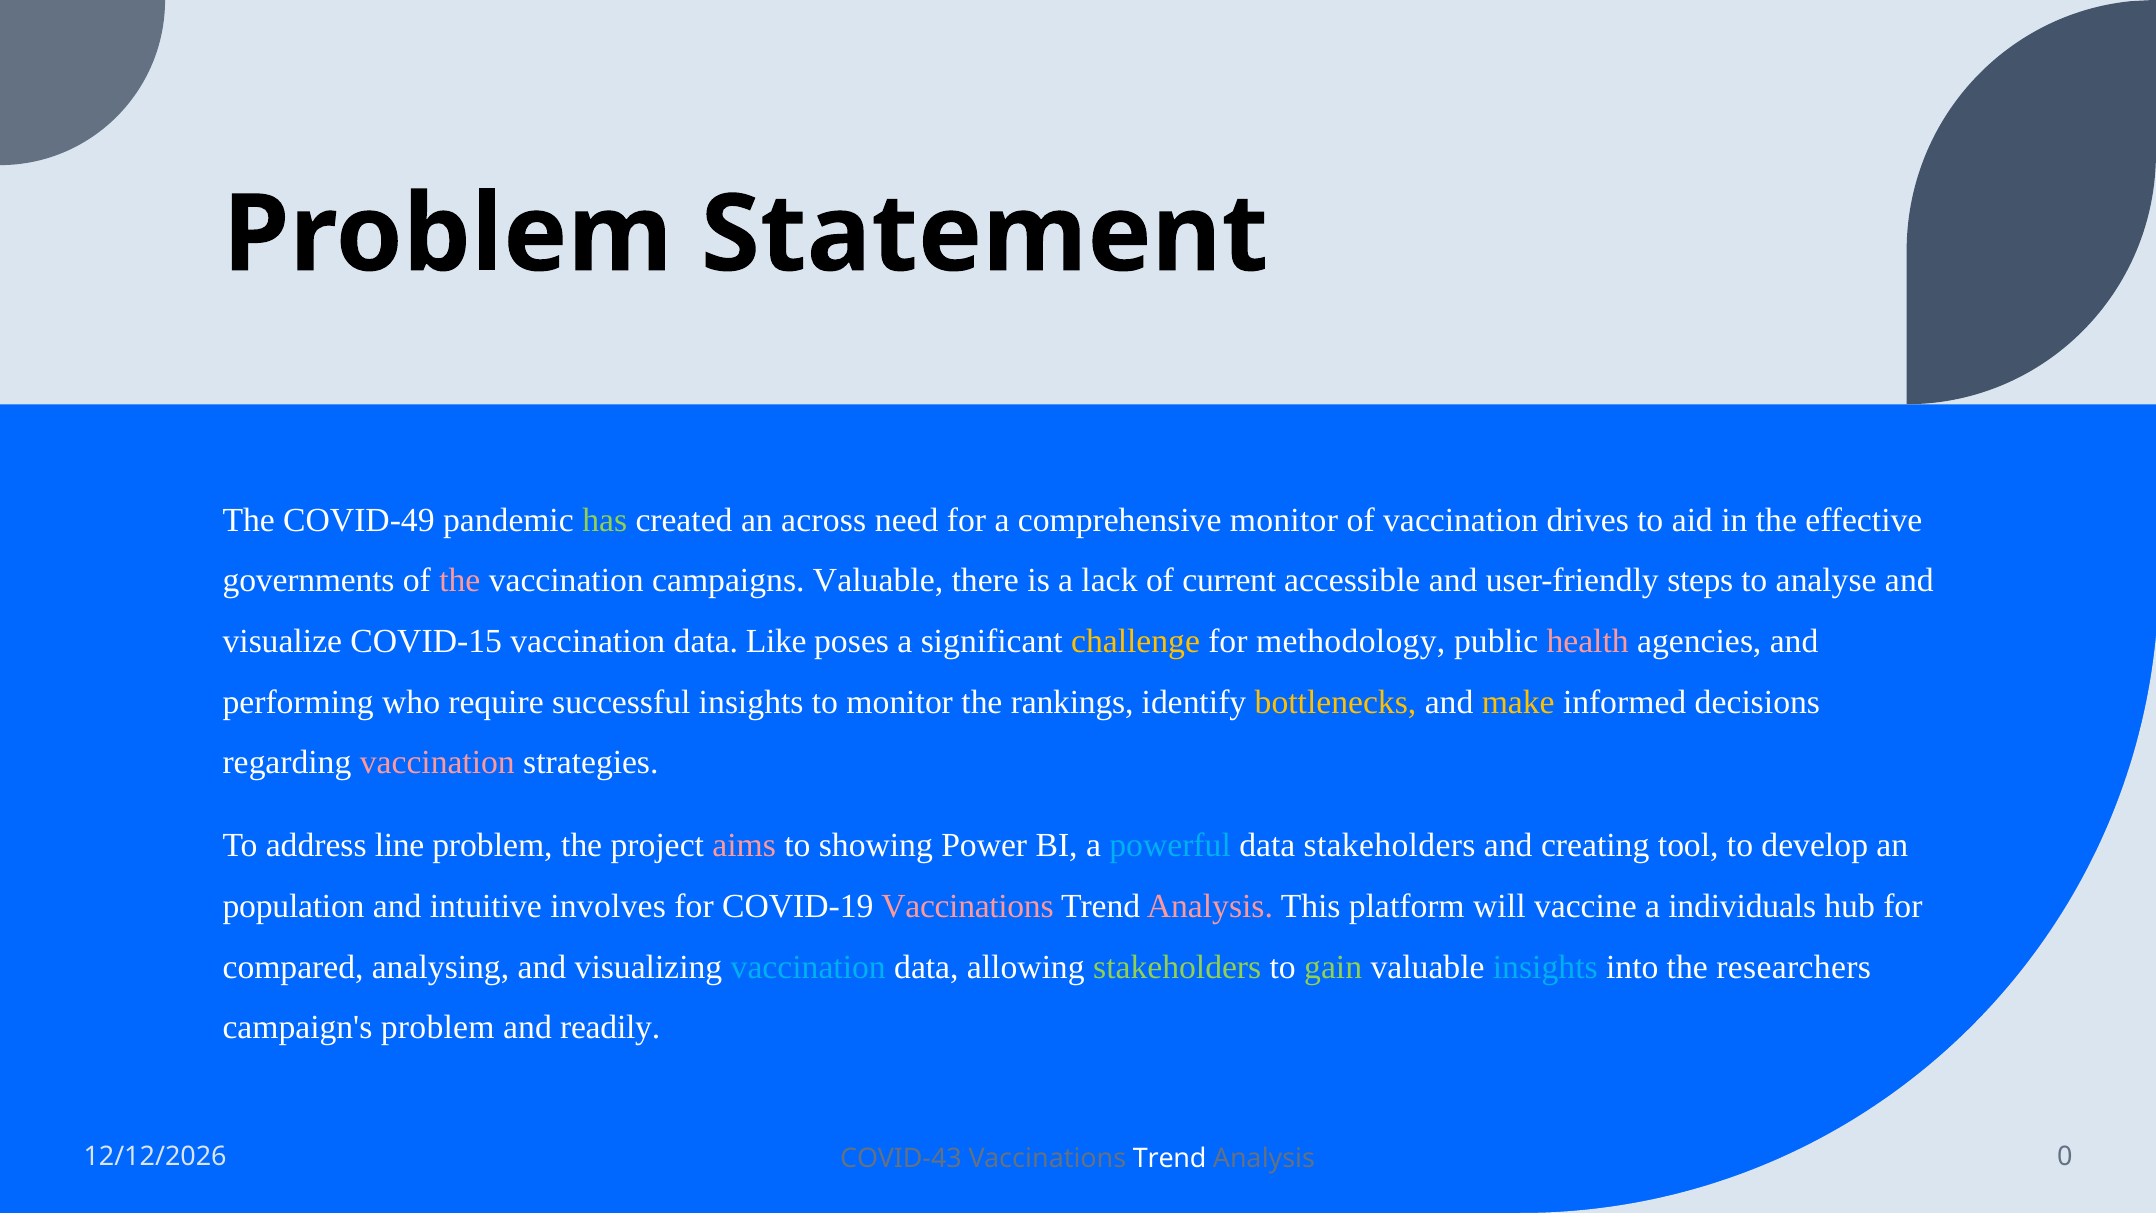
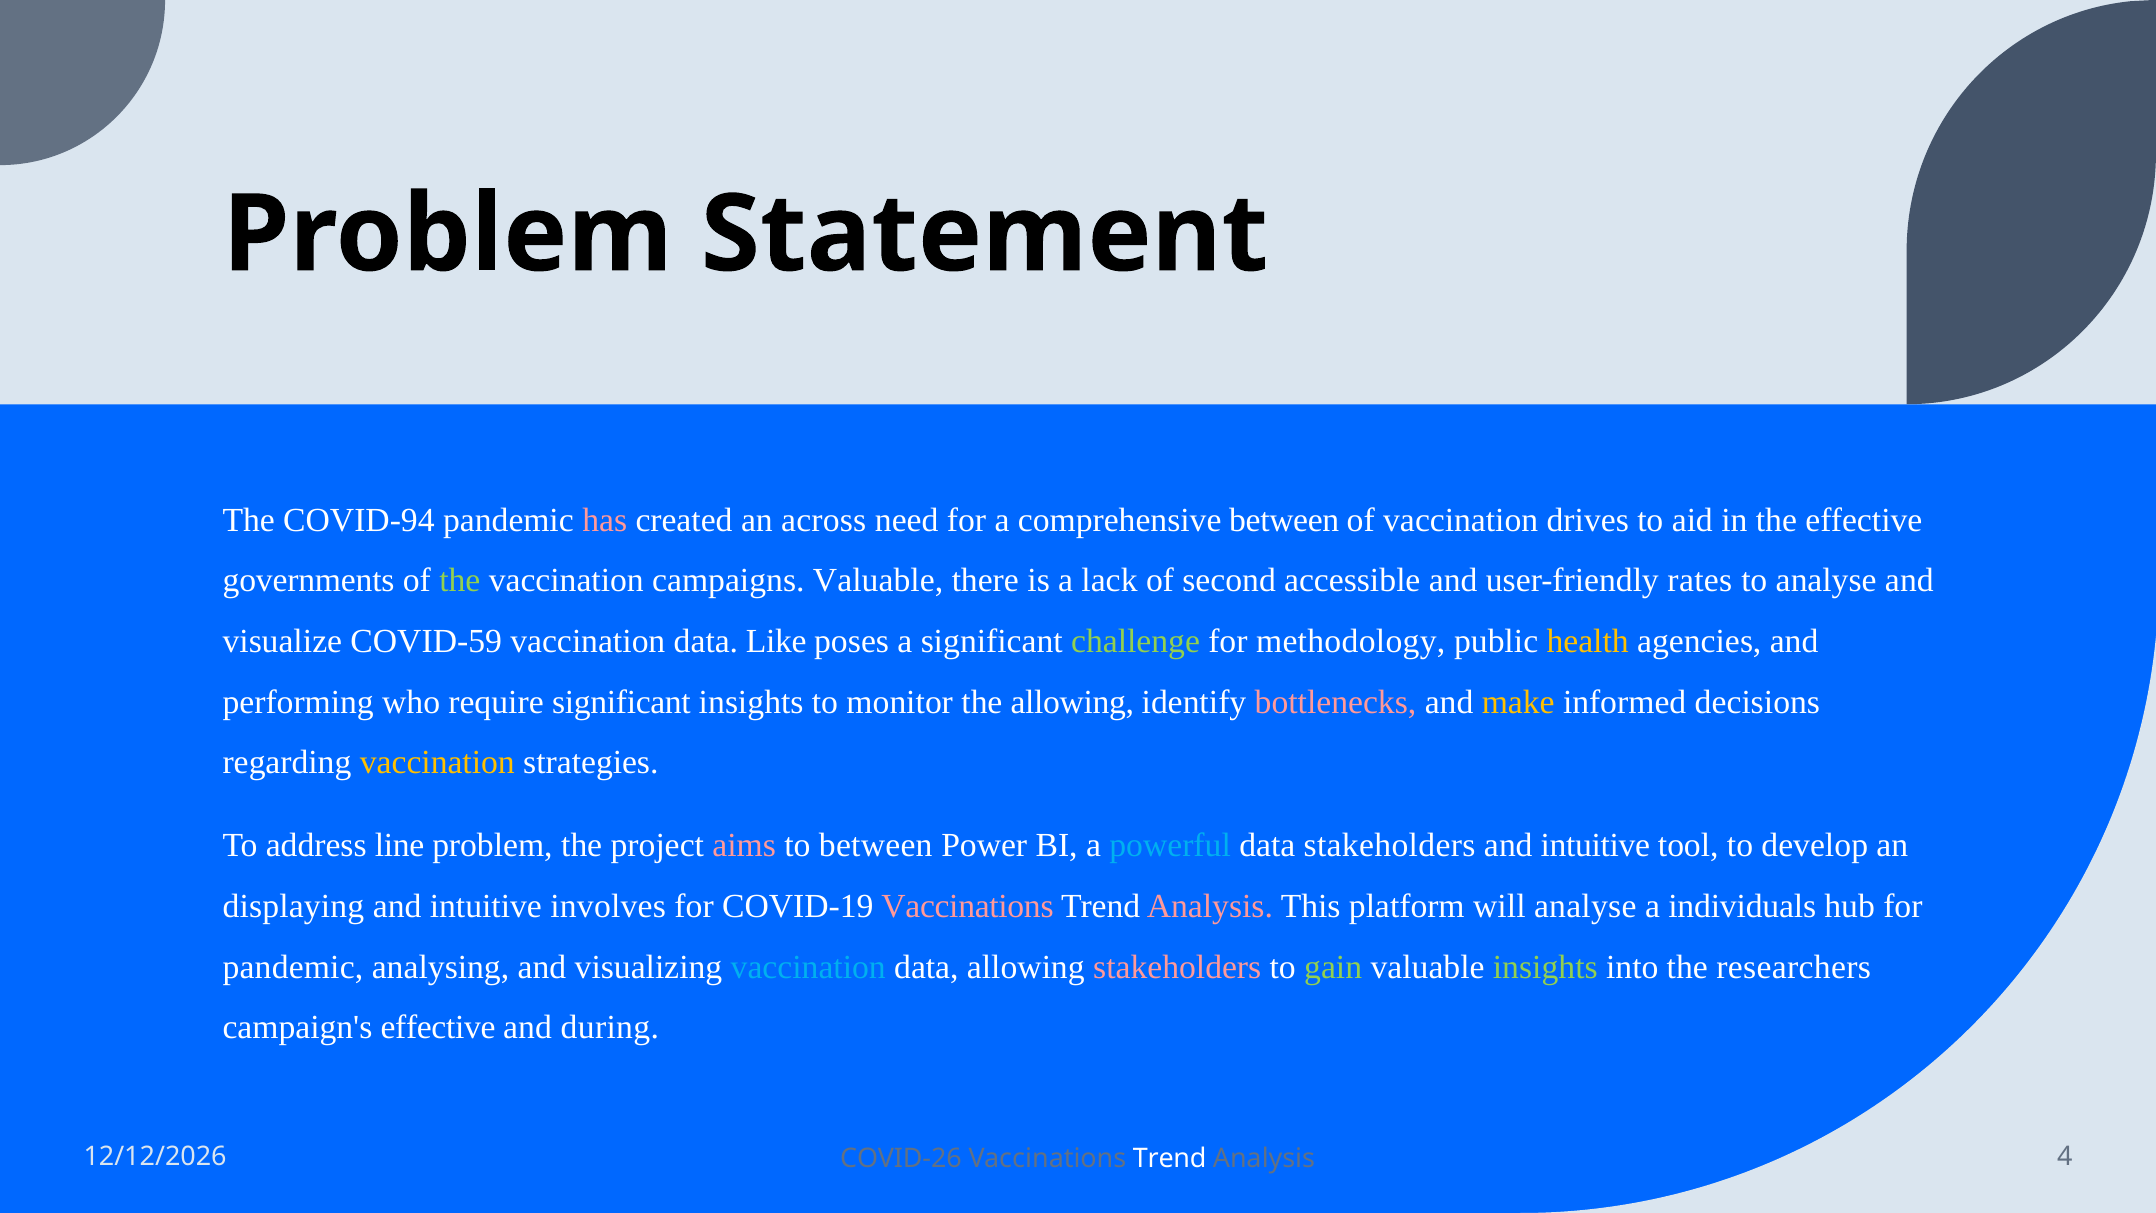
COVID-49: COVID-49 -> COVID-94
has colour: light green -> pink
comprehensive monitor: monitor -> between
the at (460, 581) colour: pink -> light green
current: current -> second
steps: steps -> rates
COVID-15: COVID-15 -> COVID-59
challenge colour: yellow -> light green
health colour: pink -> yellow
require successful: successful -> significant
the rankings: rankings -> allowing
bottlenecks colour: yellow -> pink
vaccination at (437, 762) colour: pink -> yellow
to showing: showing -> between
creating at (1595, 846): creating -> intuitive
population: population -> displaying
will vaccine: vaccine -> analyse
compared at (293, 967): compared -> pandemic
stakeholders at (1177, 967) colour: light green -> pink
insights at (1545, 967) colour: light blue -> light green
campaign's problem: problem -> effective
readily: readily -> during
COVID-43: COVID-43 -> COVID-26
0: 0 -> 4
